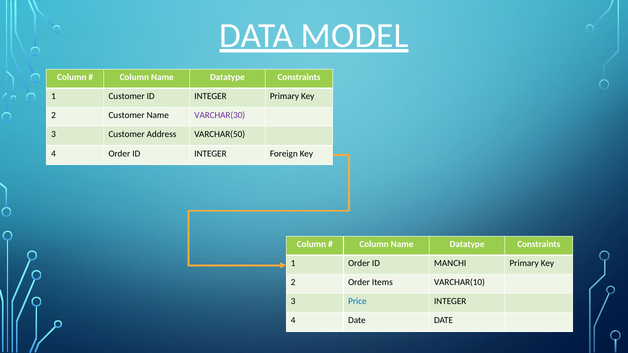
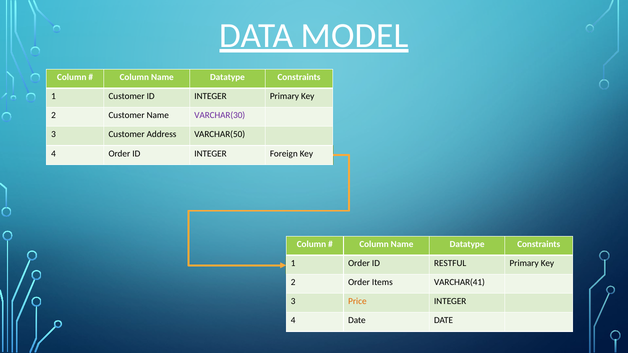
MANCHI: MANCHI -> RESTFUL
VARCHAR(10: VARCHAR(10 -> VARCHAR(41
Price colour: blue -> orange
